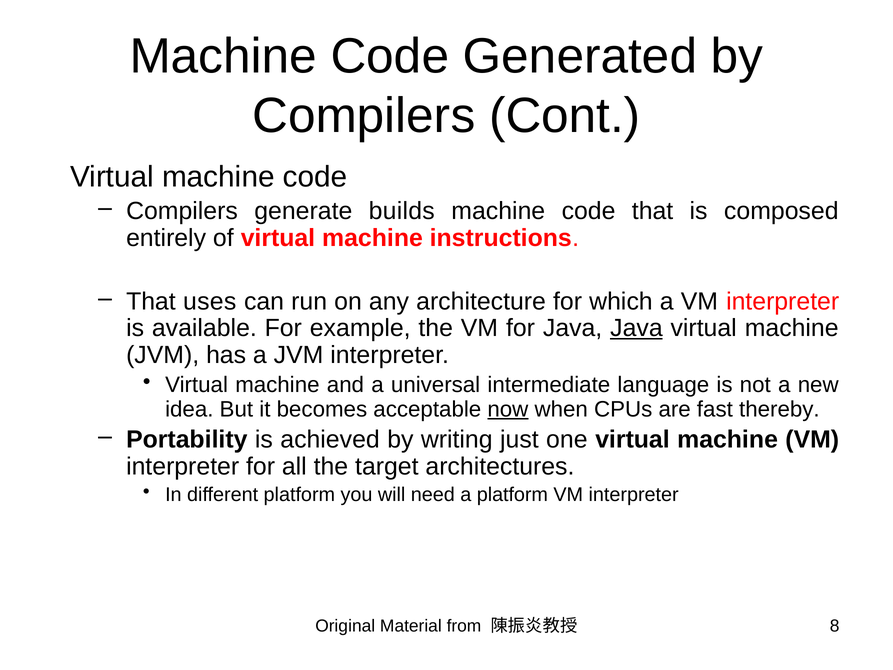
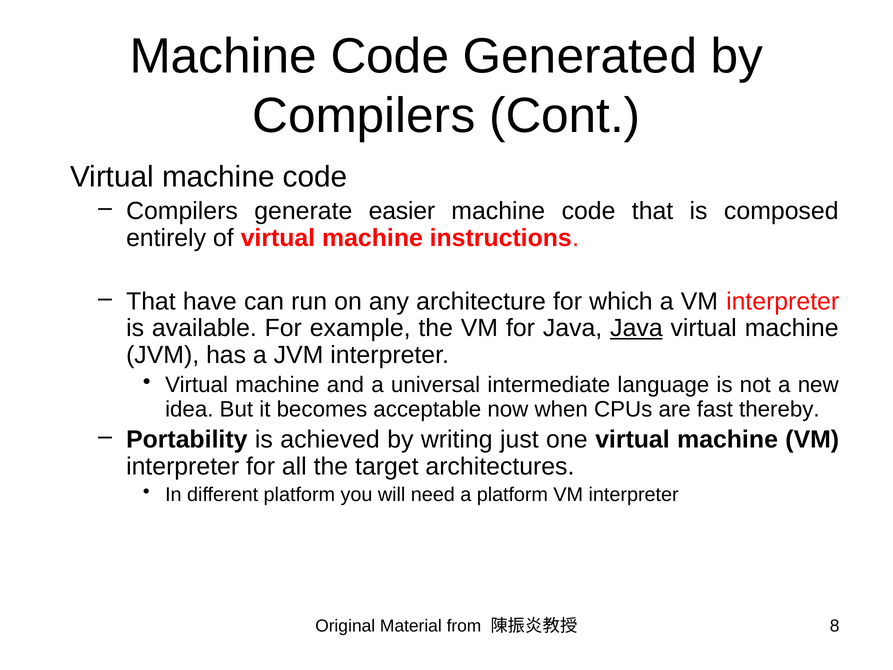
builds: builds -> easier
uses: uses -> have
now underline: present -> none
